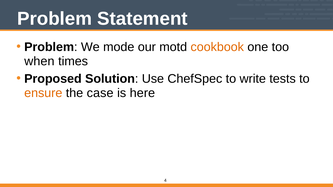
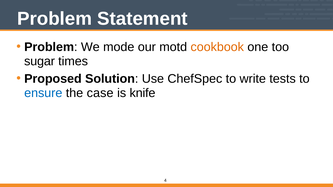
when: when -> sugar
ensure colour: orange -> blue
here: here -> knife
